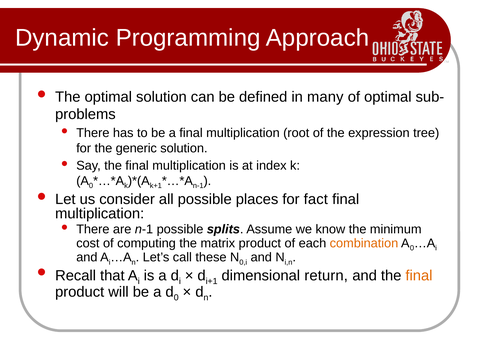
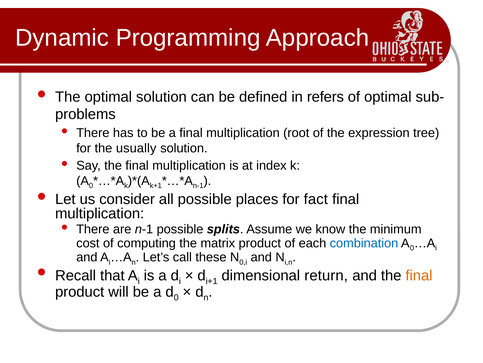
many: many -> refers
generic: generic -> usually
combination colour: orange -> blue
